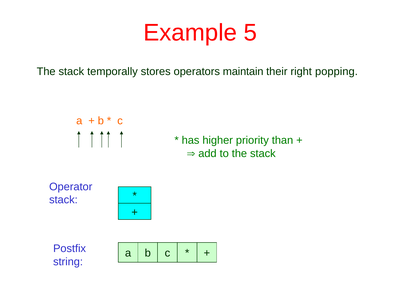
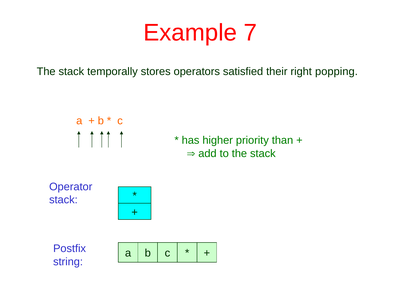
5: 5 -> 7
maintain: maintain -> satisfied
